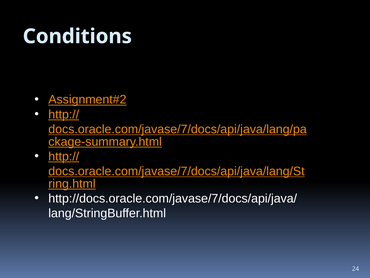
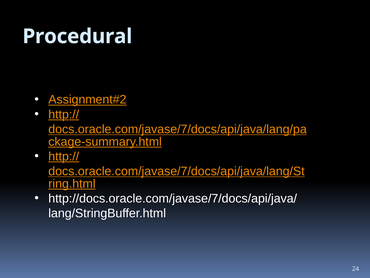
Conditions: Conditions -> Procedural
